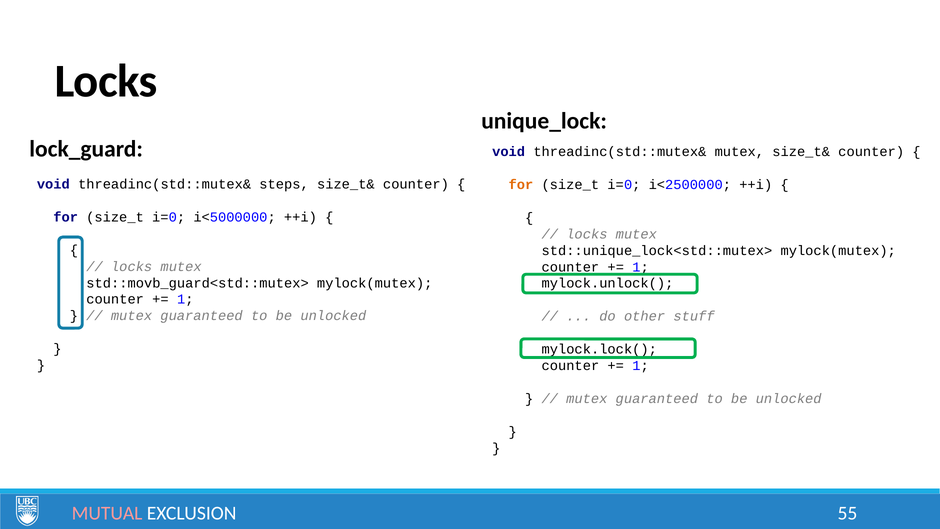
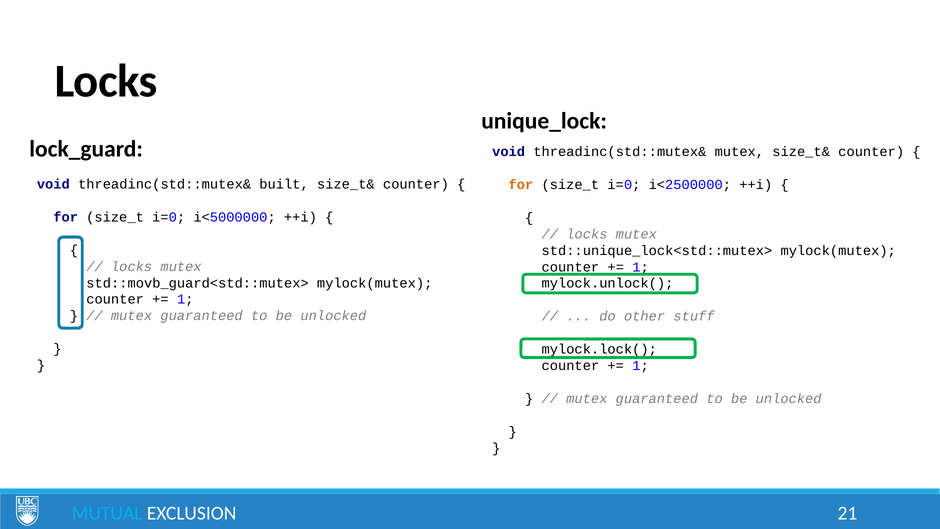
steps: steps -> built
MUTUAL colour: pink -> light blue
55: 55 -> 21
